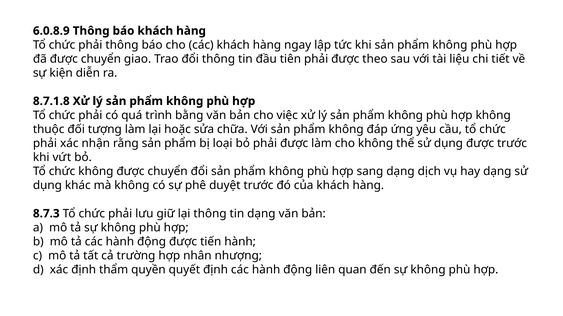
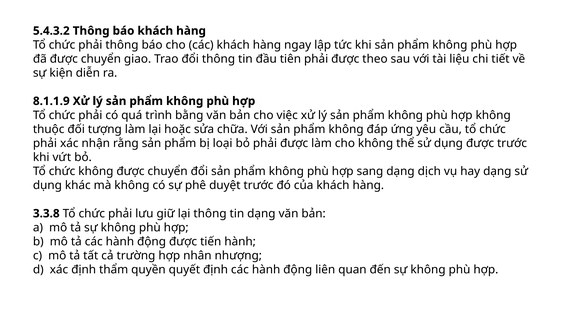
6.0.8.9: 6.0.8.9 -> 5.4.3.2
8.7.1.8: 8.7.1.8 -> 8.1.1.9
8.7.3: 8.7.3 -> 3.3.8
